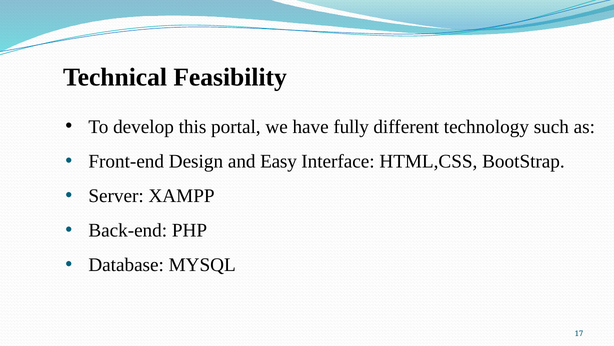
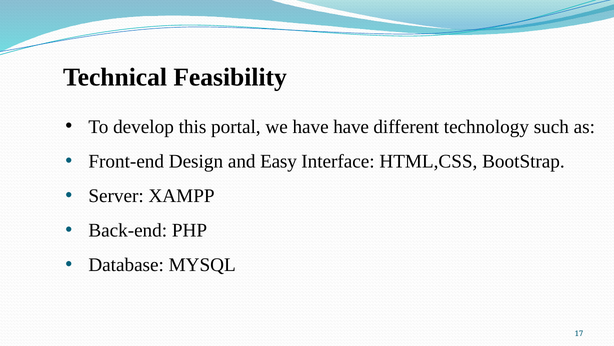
have fully: fully -> have
